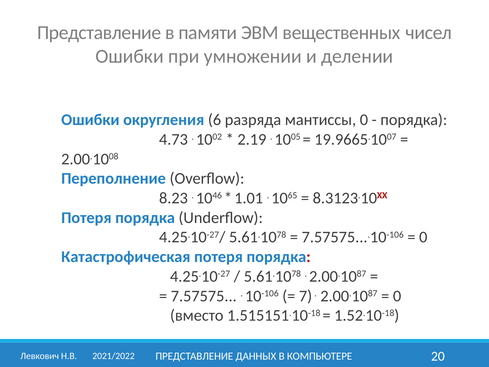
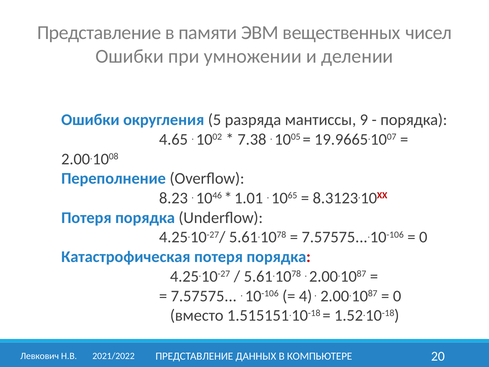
6: 6 -> 5
мантиссы 0: 0 -> 9
4.73: 4.73 -> 4.65
2.19: 2.19 -> 7.38
7: 7 -> 4
